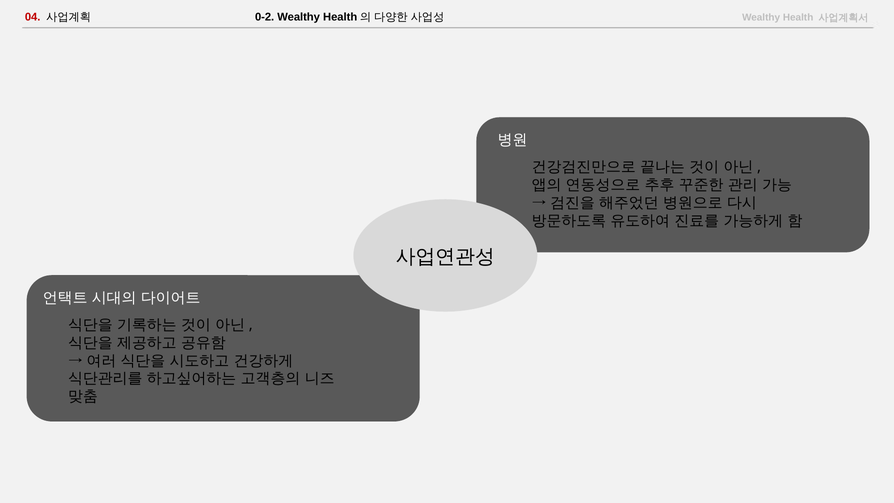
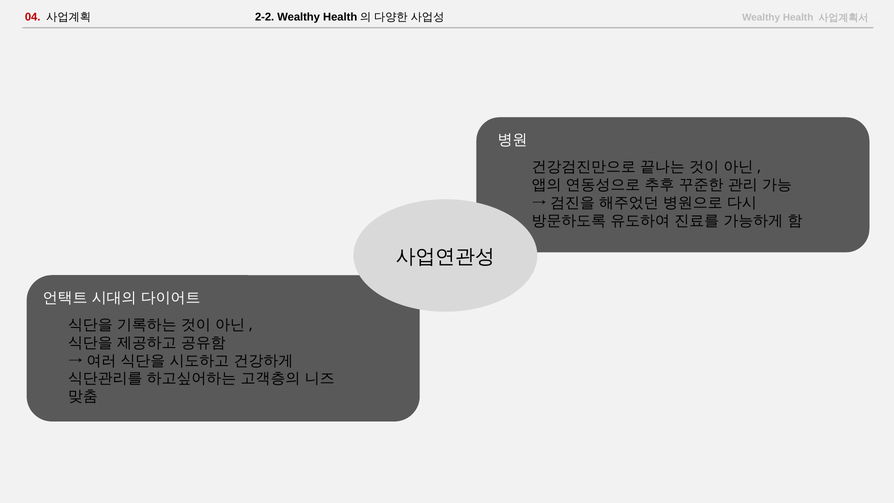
0-2: 0-2 -> 2-2
